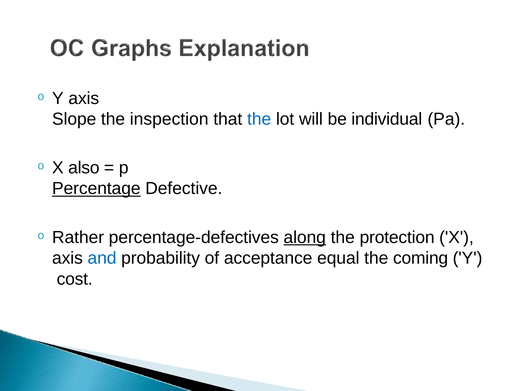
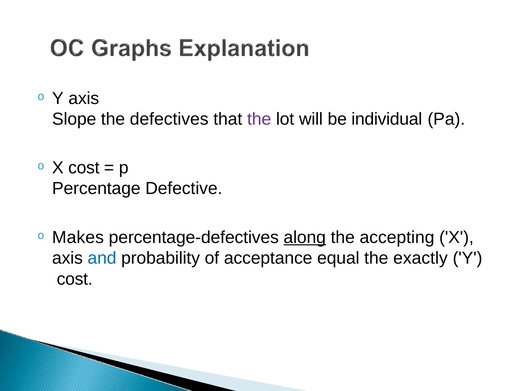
inspection: inspection -> defectives
the at (259, 119) colour: blue -> purple
X also: also -> cost
Percentage underline: present -> none
Rather: Rather -> Makes
protection: protection -> accepting
coming: coming -> exactly
